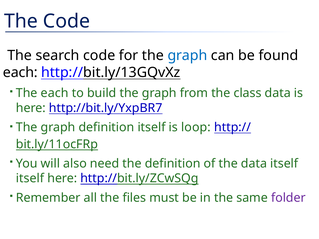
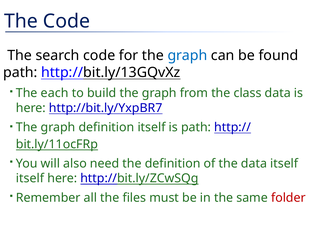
each at (20, 73): each -> path
is loop: loop -> path
folder colour: purple -> red
